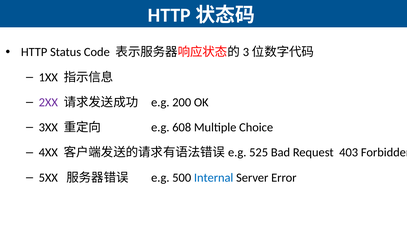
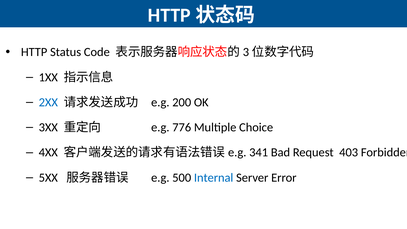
2XX colour: purple -> blue
608: 608 -> 776
525: 525 -> 341
